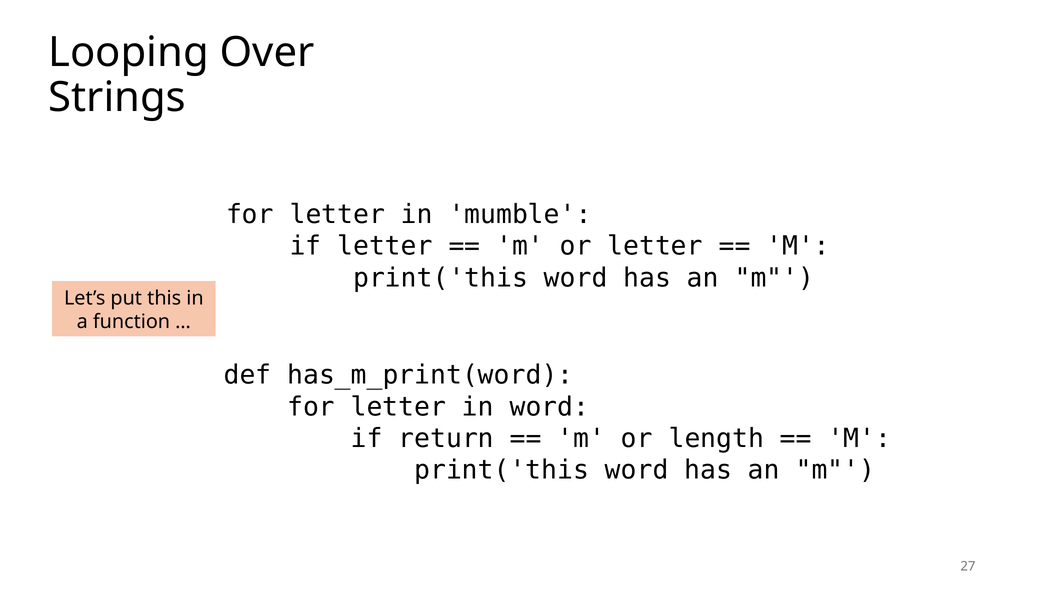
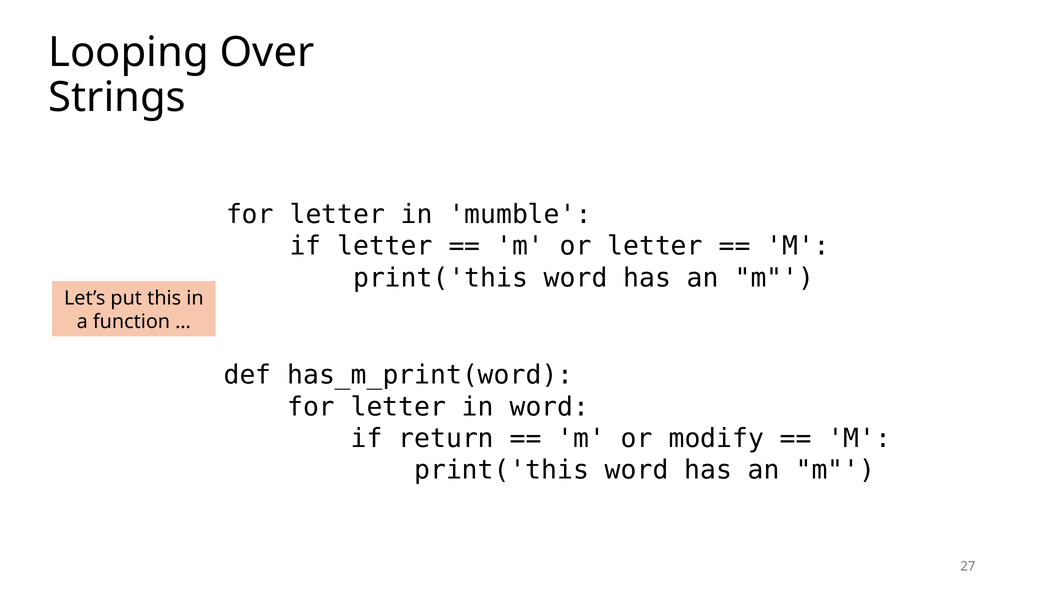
length: length -> modify
